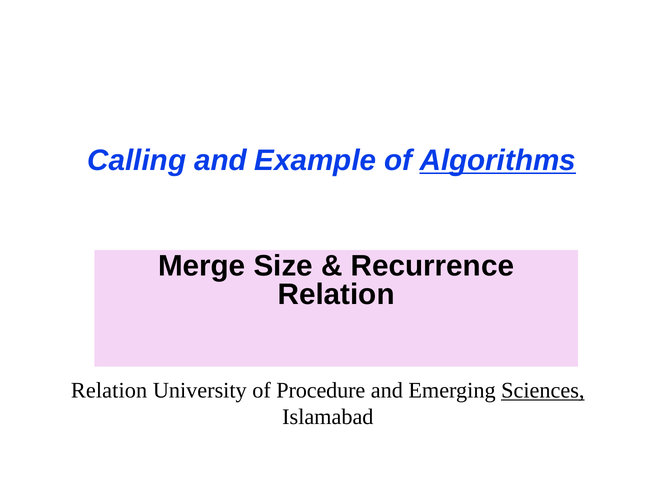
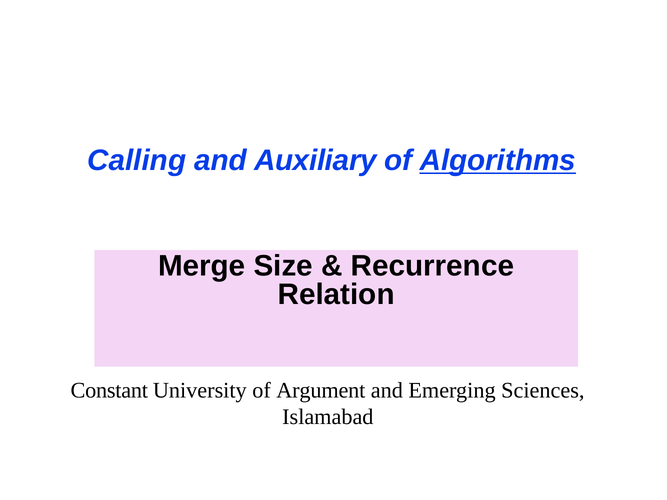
Example: Example -> Auxiliary
Relation at (109, 391): Relation -> Constant
Procedure: Procedure -> Argument
Sciences underline: present -> none
